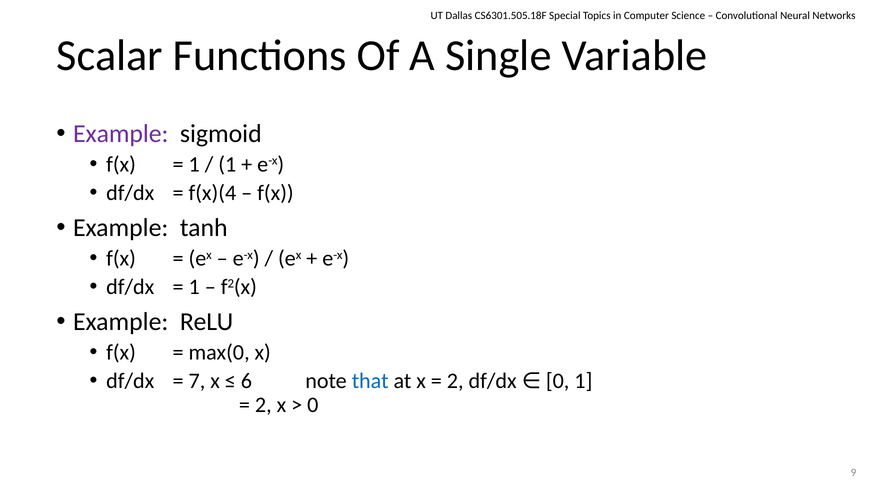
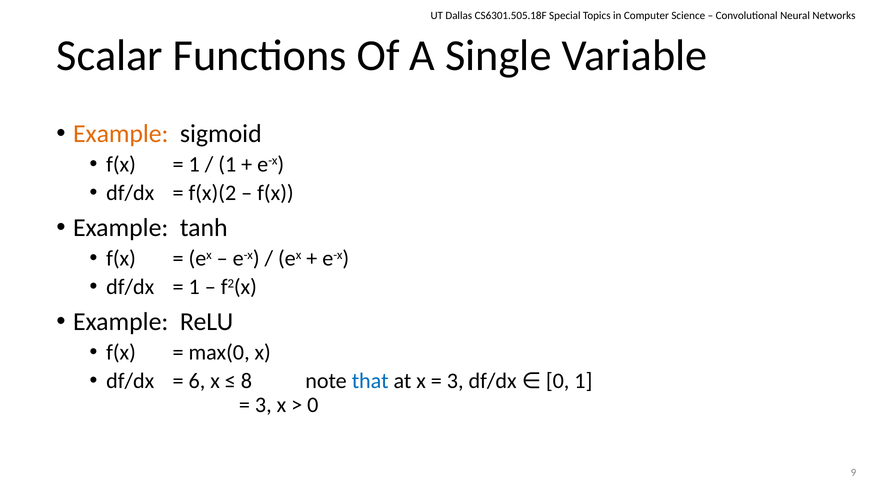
Example at (121, 134) colour: purple -> orange
f(x)(4: f(x)(4 -> f(x)(2
7: 7 -> 6
6: 6 -> 8
2 at (455, 381): 2 -> 3
2 at (263, 405): 2 -> 3
